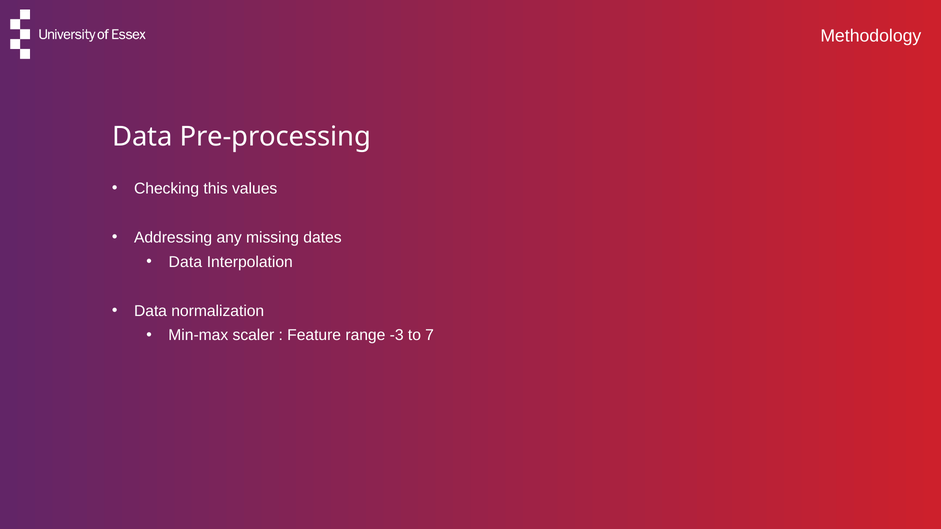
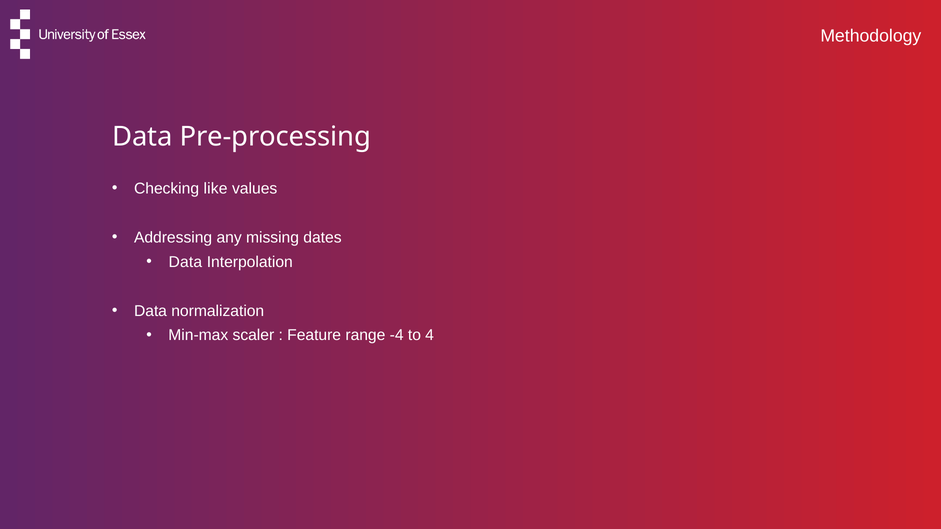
this: this -> like
-3: -3 -> -4
7: 7 -> 4
